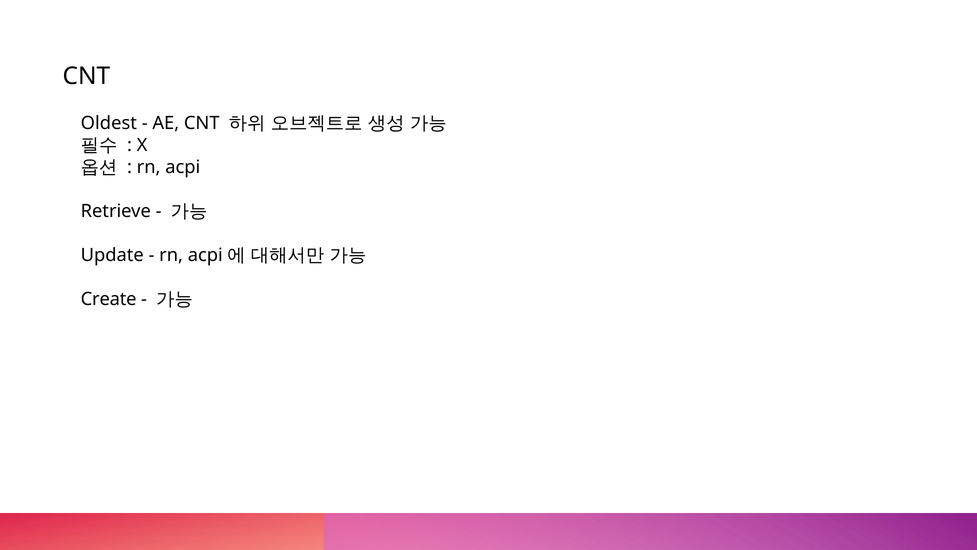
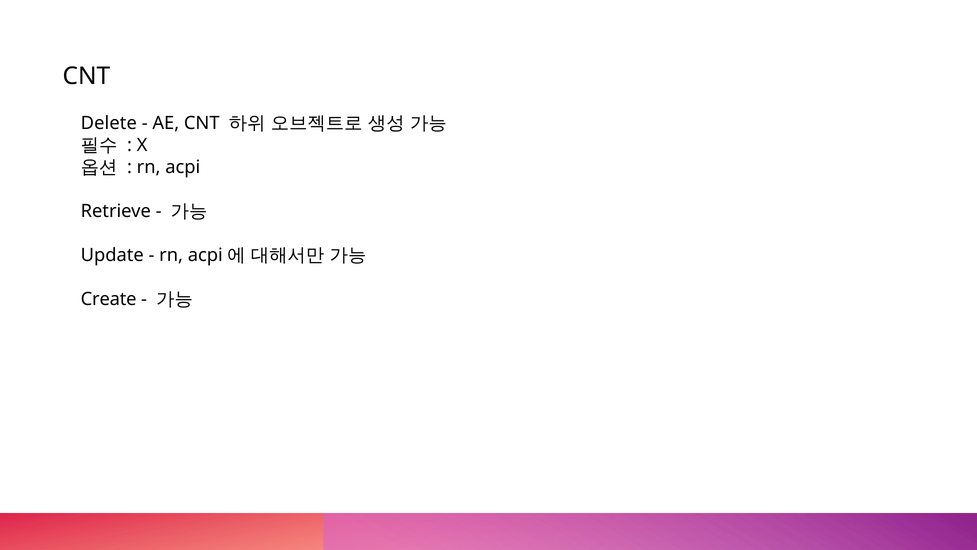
Oldest: Oldest -> Delete
